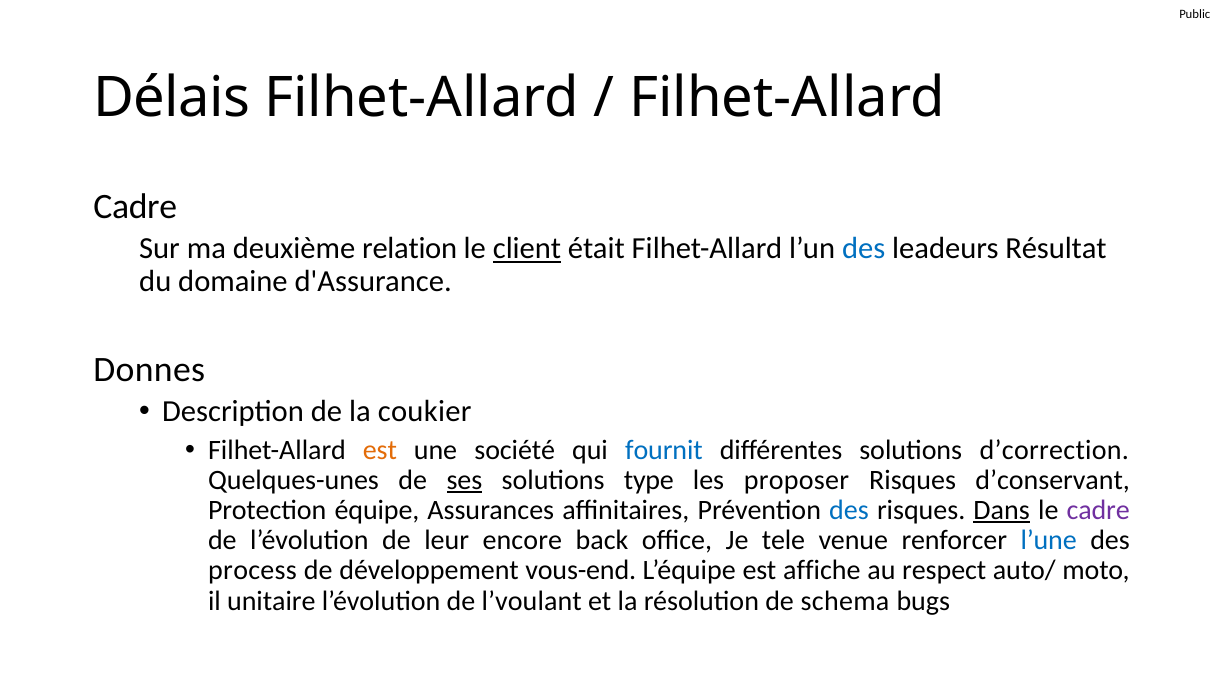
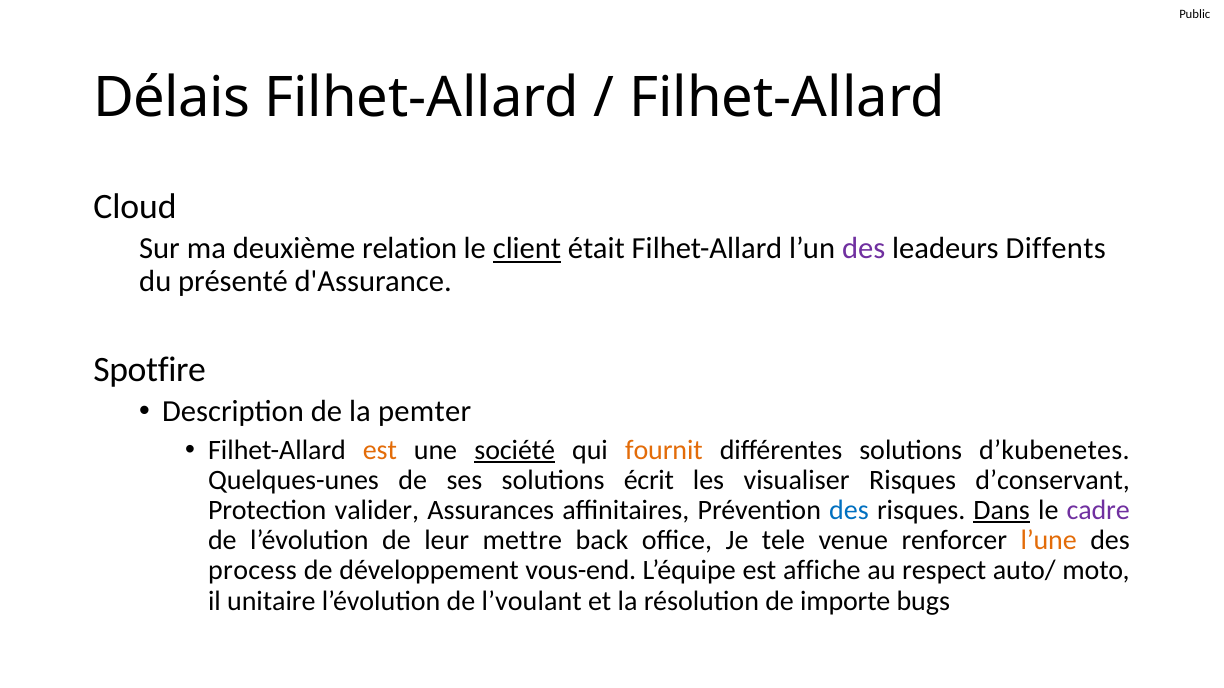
Cadre at (135, 207): Cadre -> Cloud
des at (864, 249) colour: blue -> purple
Résultat: Résultat -> Diffents
domaine: domaine -> présenté
Donnes: Donnes -> Spotfire
coukier: coukier -> pemter
société underline: none -> present
fournit colour: blue -> orange
d’correction: d’correction -> d’kubenetes
ses underline: present -> none
type: type -> écrit
proposer: proposer -> visualiser
équipe: équipe -> valider
encore: encore -> mettre
l’une colour: blue -> orange
schema: schema -> importe
